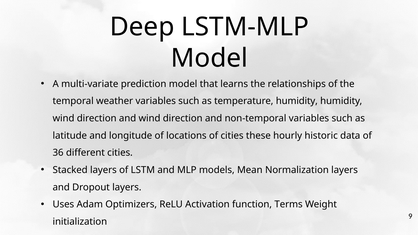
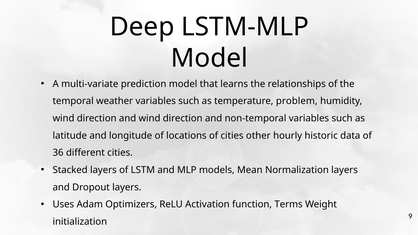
temperature humidity: humidity -> problem
these: these -> other
